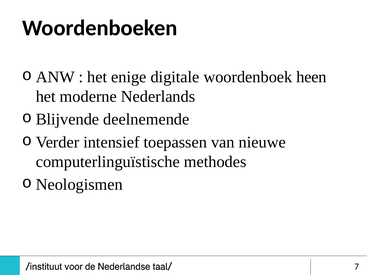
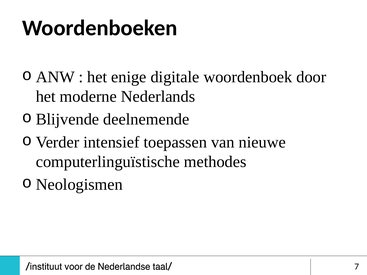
heen: heen -> door
